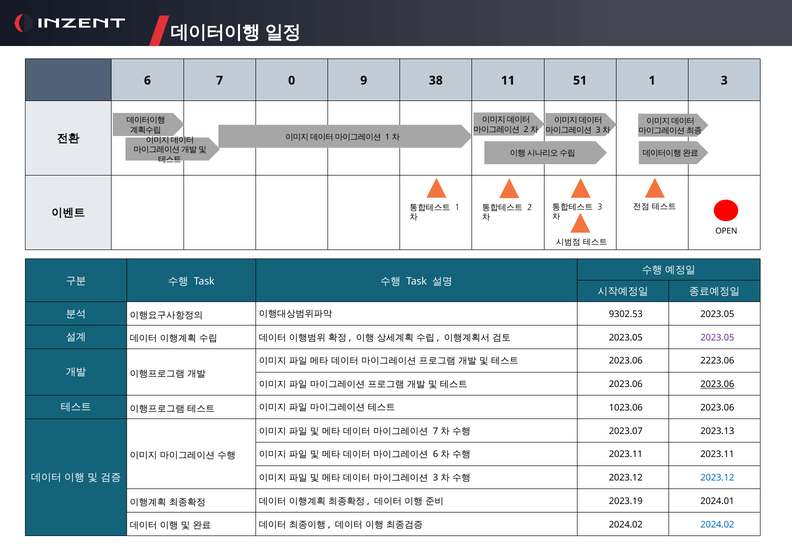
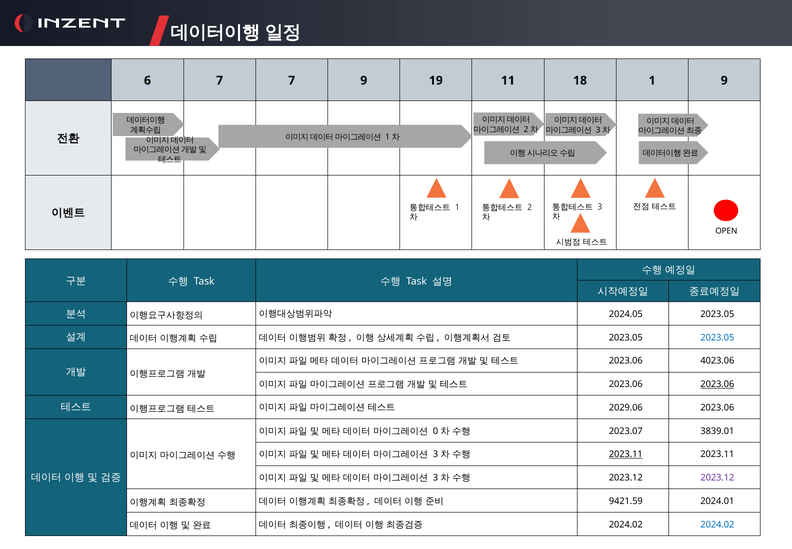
7 0: 0 -> 7
38: 38 -> 19
51: 51 -> 18
1 3: 3 -> 9
9302.53: 9302.53 -> 2024.05
2023.05 at (717, 337) colour: purple -> blue
2223.06: 2223.06 -> 4023.06
1023.06: 1023.06 -> 2029.06
7 at (436, 430): 7 -> 0
2023.13: 2023.13 -> 3839.01
6 at (436, 454): 6 -> 3
2023.11 at (626, 454) underline: none -> present
2023.12 at (717, 477) colour: blue -> purple
2023.19: 2023.19 -> 9421.59
